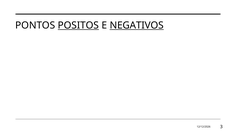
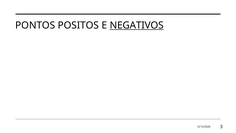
POSITOS underline: present -> none
